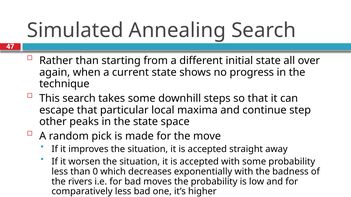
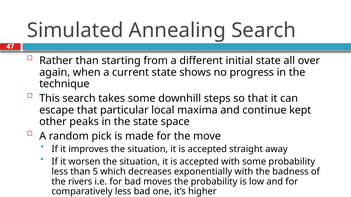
step: step -> kept
0: 0 -> 5
